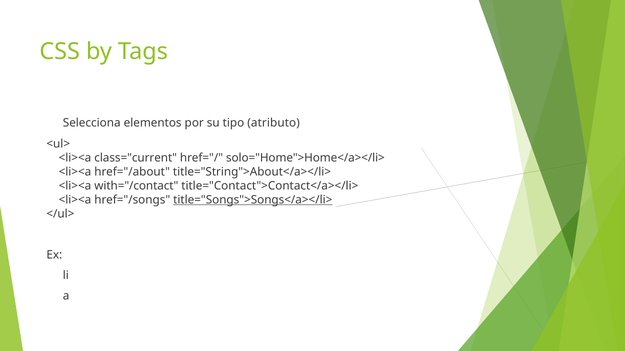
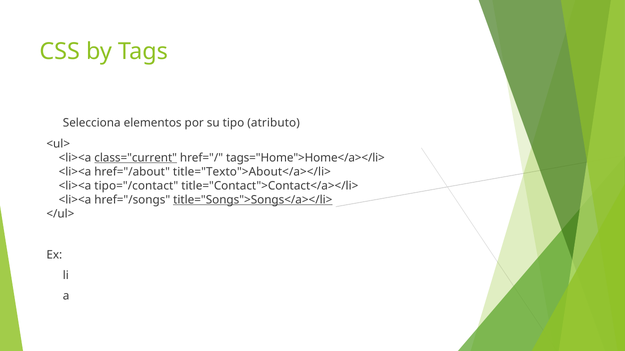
class="current underline: none -> present
solo="Home">Home</a></li>: solo="Home">Home</a></li> -> tags="Home">Home</a></li>
title="String">About</a></li>: title="String">About</a></li> -> title="Texto">About</a></li>
with="/contact: with="/contact -> tipo="/contact
